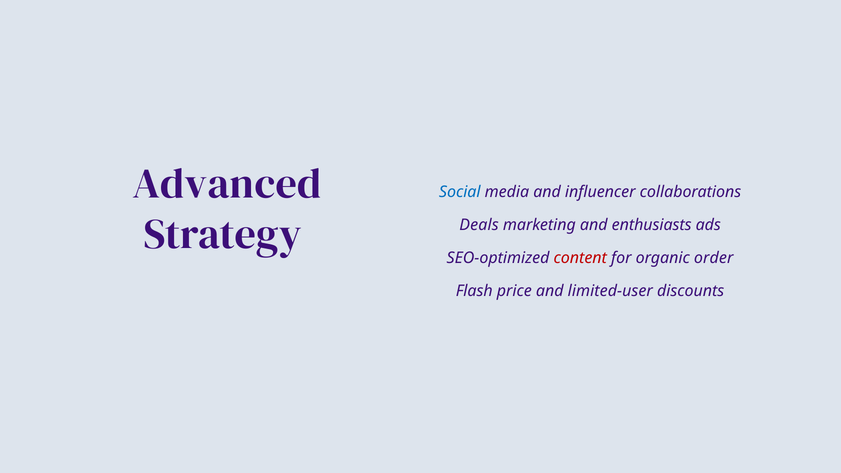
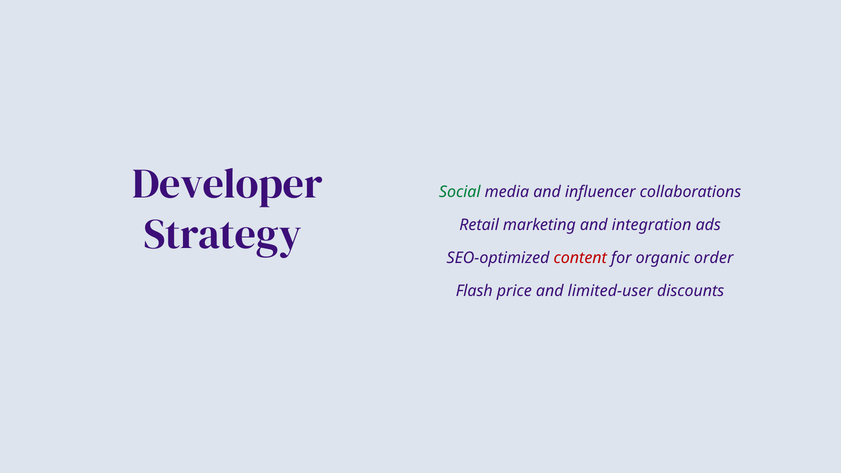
Advanced: Advanced -> Developer
Social colour: blue -> green
Deals: Deals -> Retail
enthusiasts: enthusiasts -> integration
